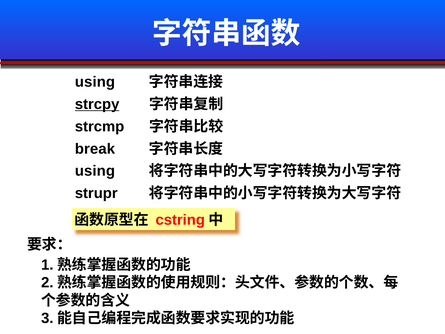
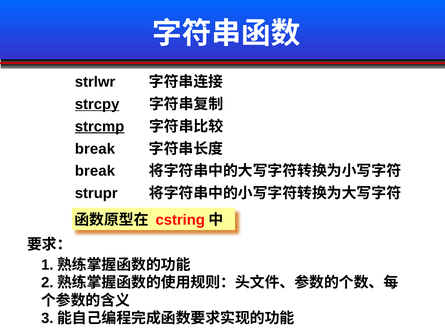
using at (95, 82): using -> strlwr
strcmp underline: none -> present
using at (95, 171): using -> break
